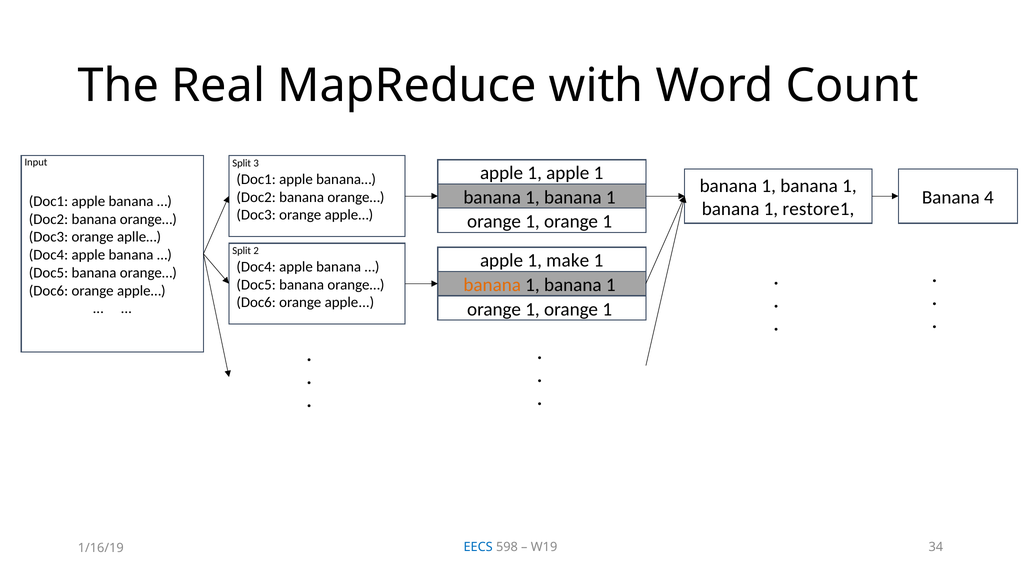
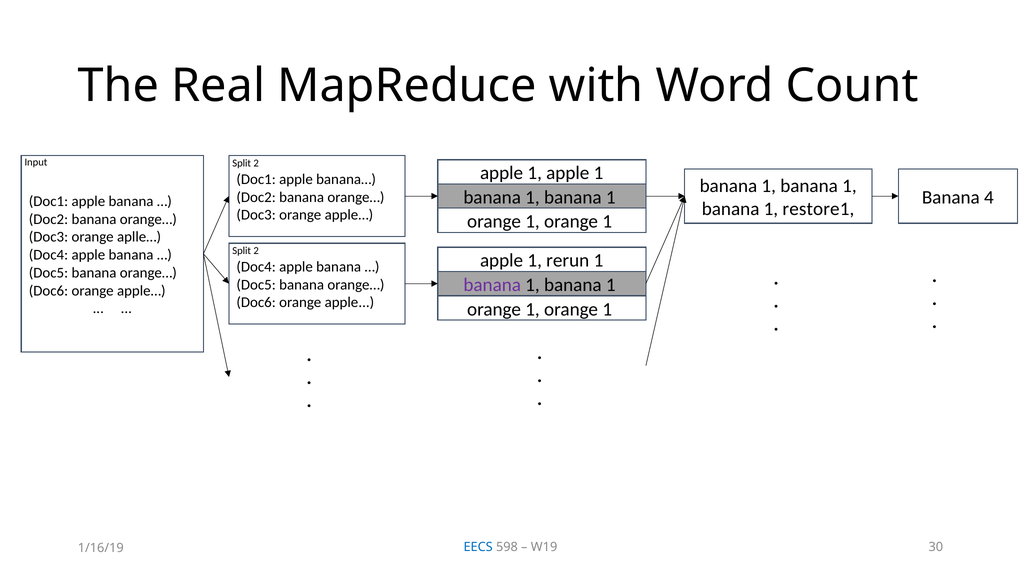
3 at (256, 163): 3 -> 2
make: make -> rerun
banana at (492, 285) colour: orange -> purple
34: 34 -> 30
